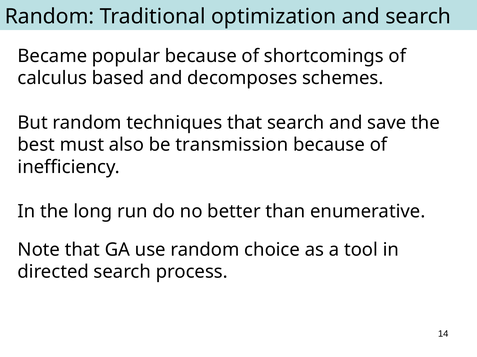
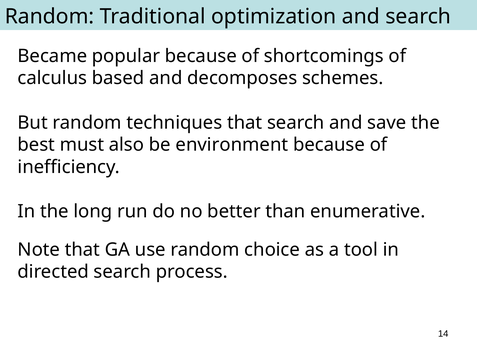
transmission: transmission -> environment
